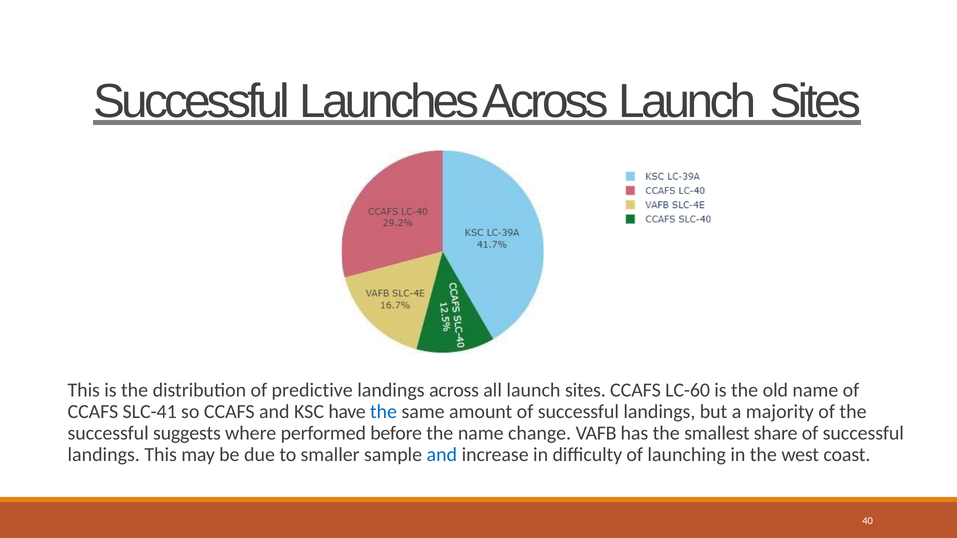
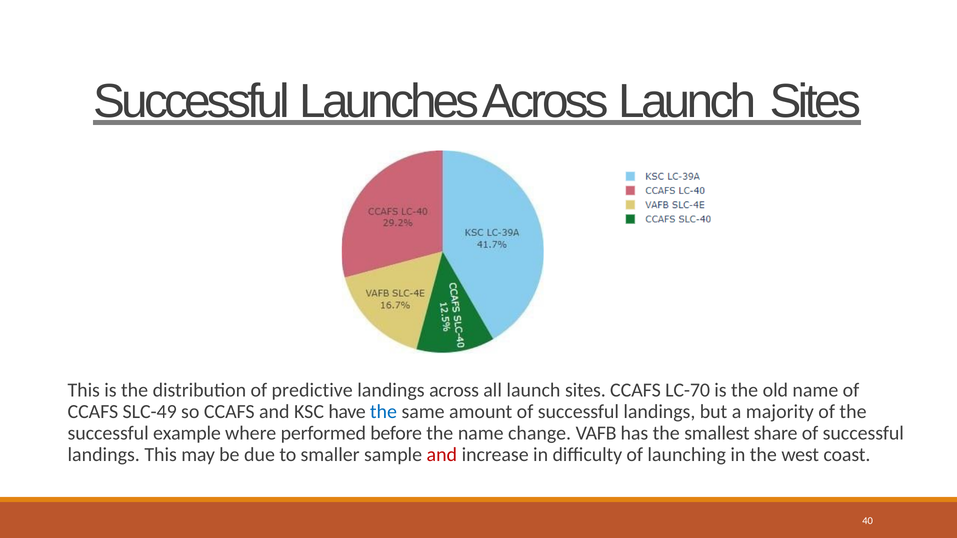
LC-60: LC-60 -> LC-70
SLC-41: SLC-41 -> SLC-49
suggests: suggests -> example
and at (442, 455) colour: blue -> red
